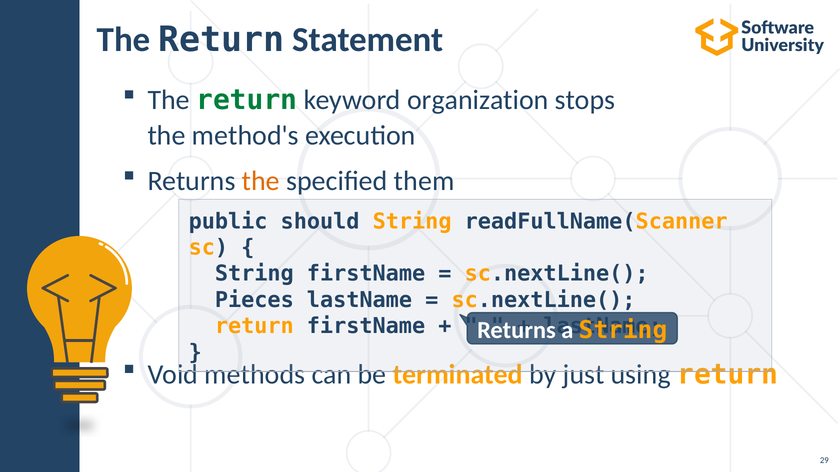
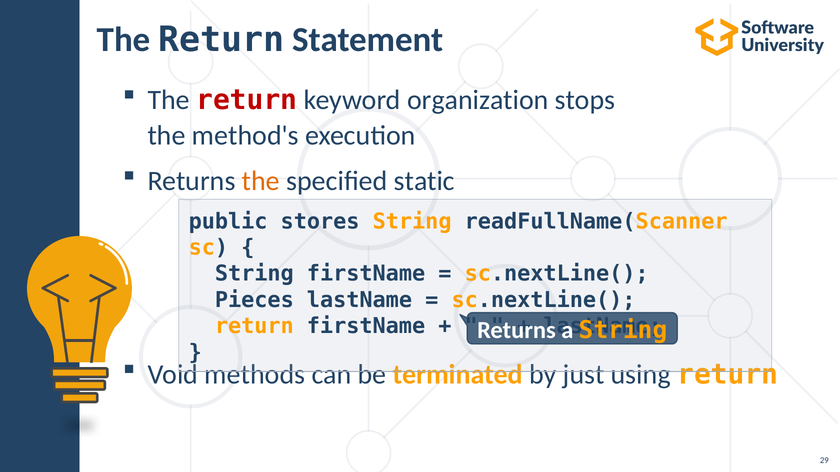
return at (247, 100) colour: green -> red
them: them -> static
should: should -> stores
